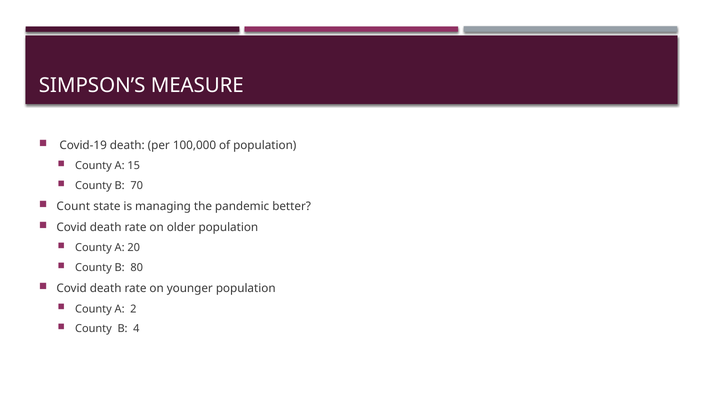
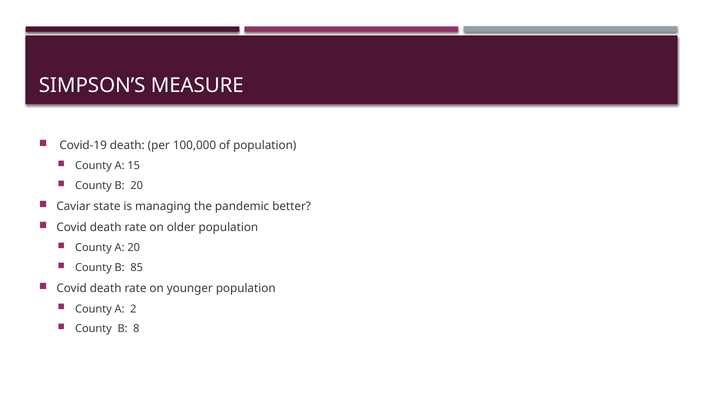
B 70: 70 -> 20
Count: Count -> Caviar
80: 80 -> 85
4: 4 -> 8
